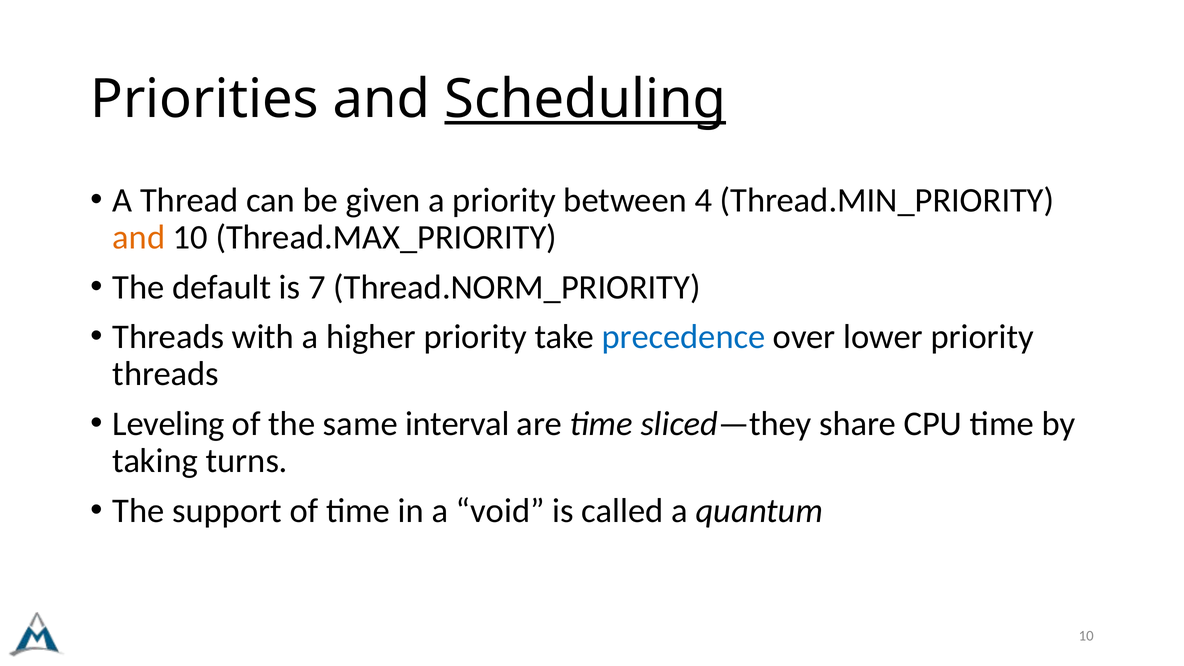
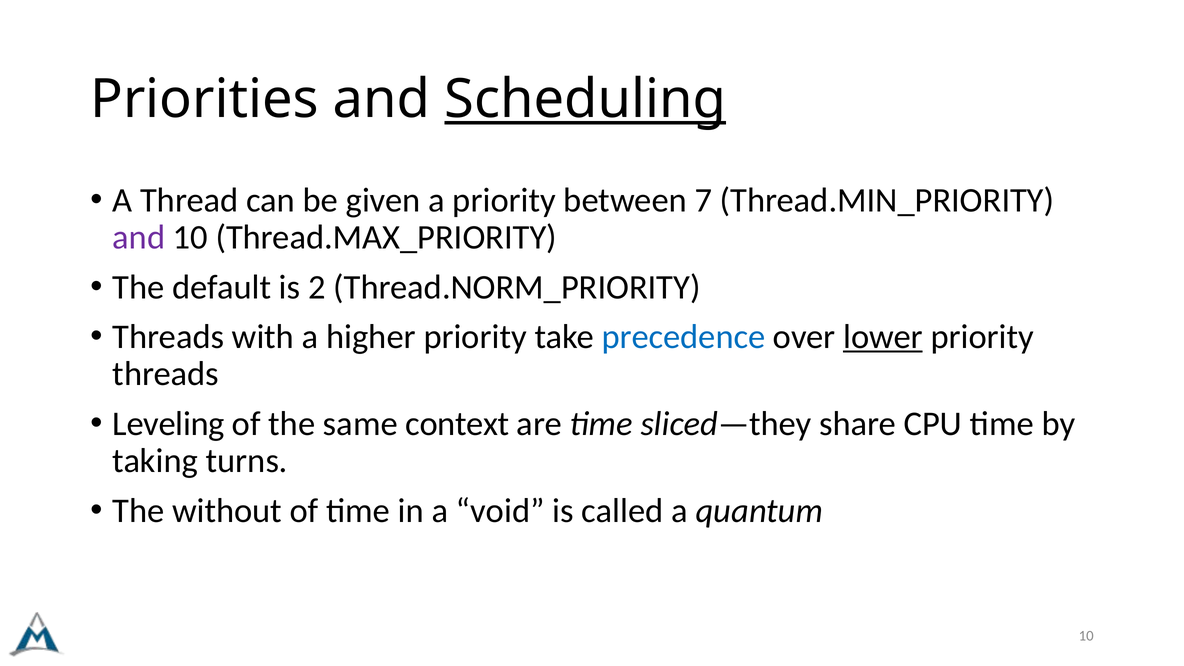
4: 4 -> 7
and at (139, 237) colour: orange -> purple
7: 7 -> 2
lower underline: none -> present
interval: interval -> context
support: support -> without
